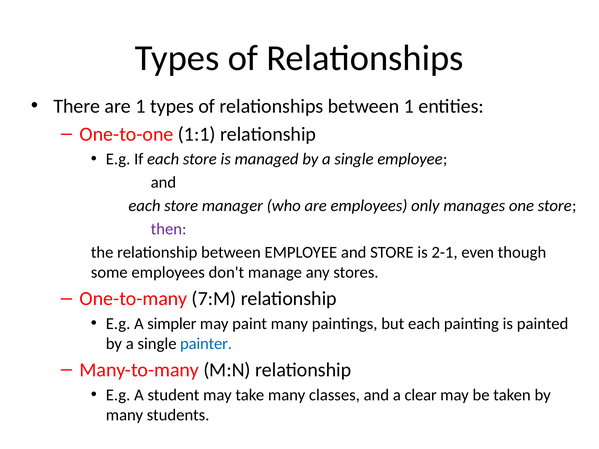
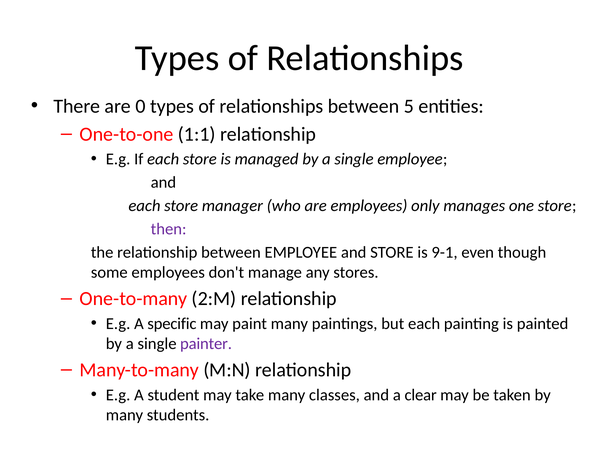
are 1: 1 -> 0
between 1: 1 -> 5
2-1: 2-1 -> 9-1
7:M: 7:M -> 2:M
simpler: simpler -> specific
painter colour: blue -> purple
